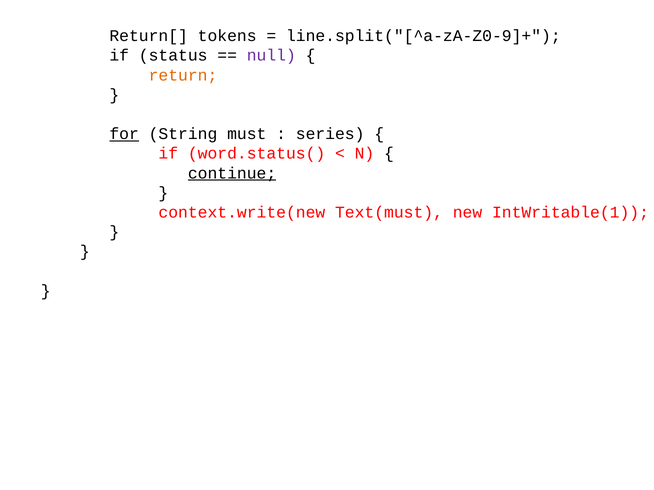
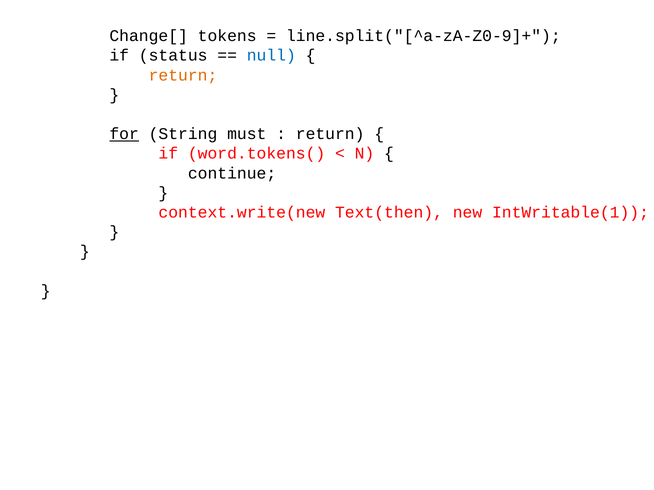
Return[: Return[ -> Change[
null colour: purple -> blue
series at (330, 134): series -> return
word.status(: word.status( -> word.tokens(
continue underline: present -> none
Text(must: Text(must -> Text(then
